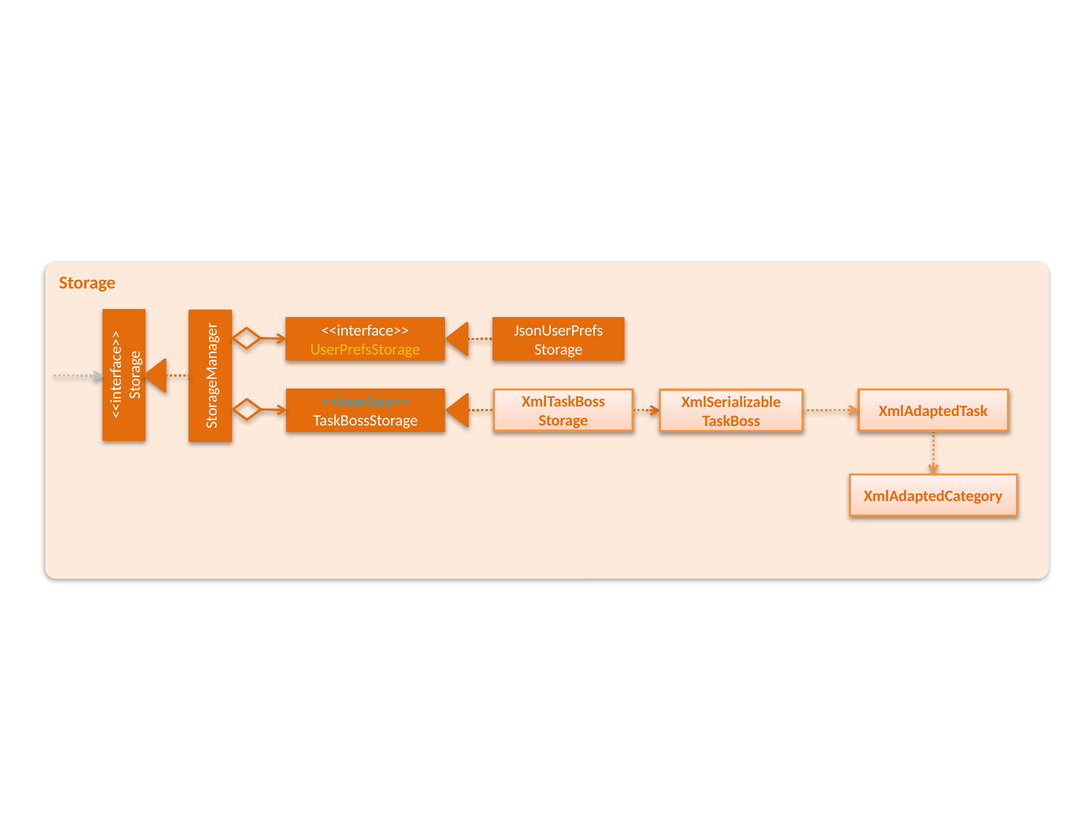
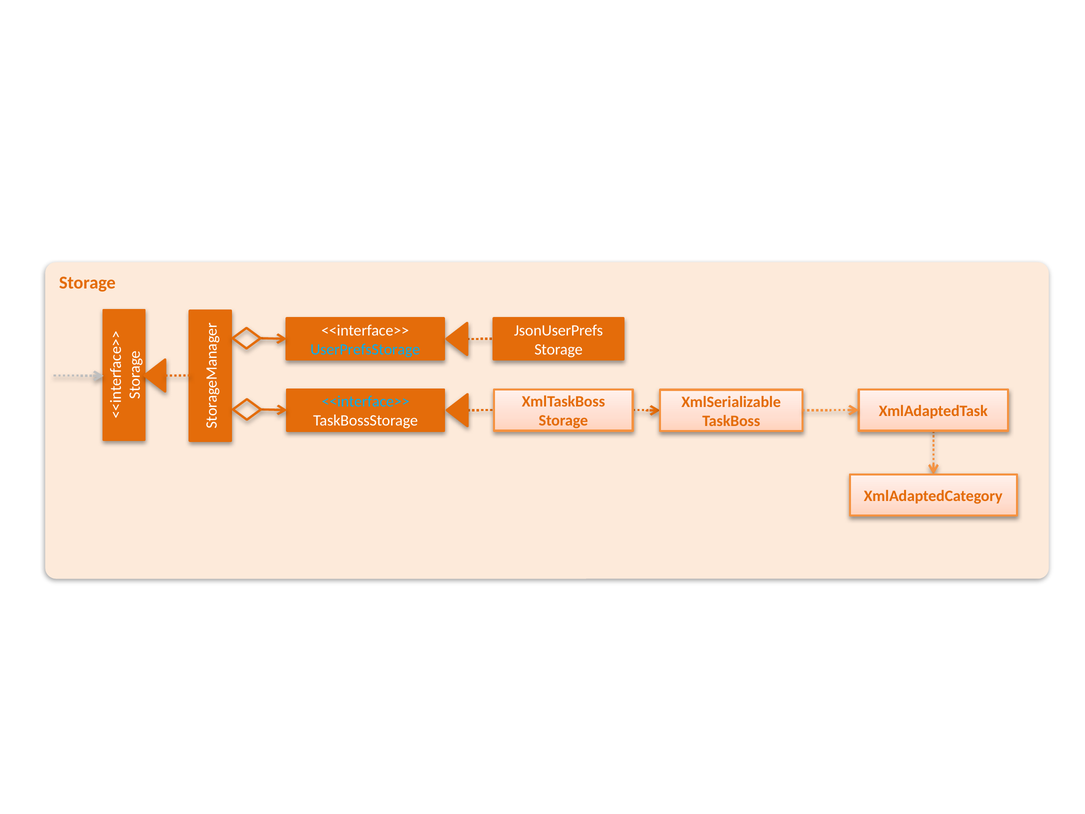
UserPrefsStorage colour: yellow -> light blue
